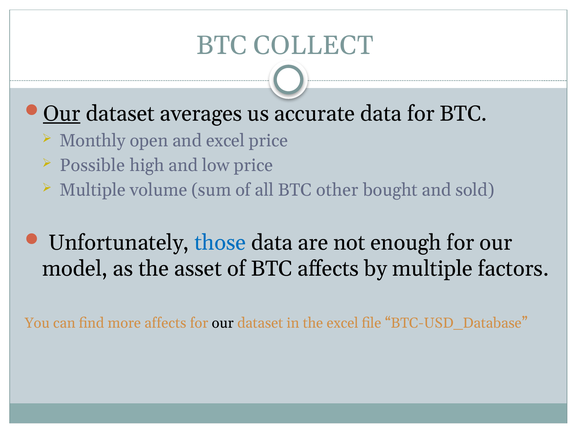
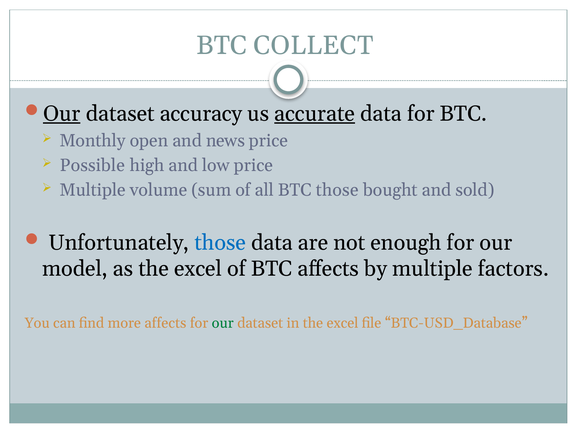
averages: averages -> accuracy
accurate underline: none -> present
and excel: excel -> news
BTC other: other -> those
as the asset: asset -> excel
our at (223, 323) colour: black -> green
